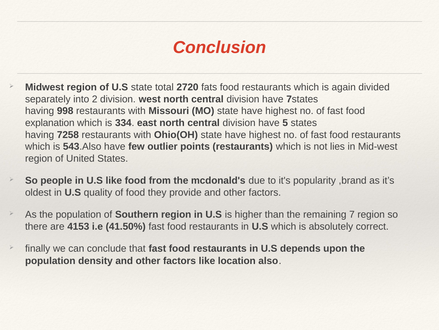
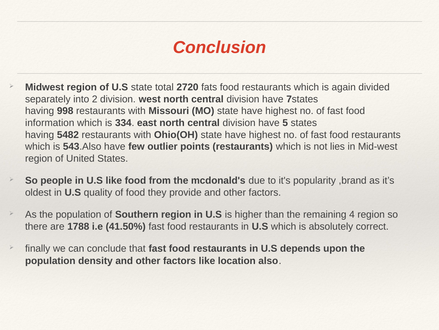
explanation: explanation -> information
7258: 7258 -> 5482
7: 7 -> 4
4153: 4153 -> 1788
